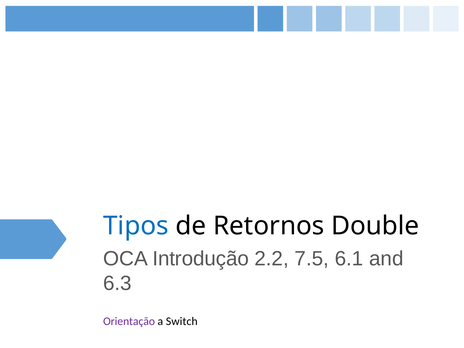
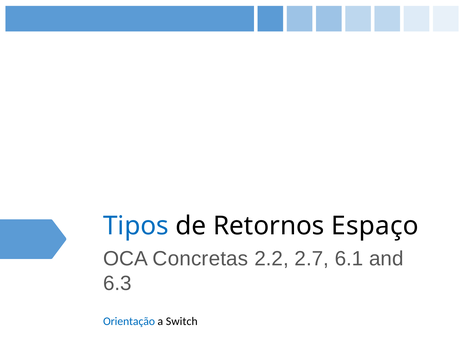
Double: Double -> Espaço
Introdução: Introdução -> Concretas
7.5: 7.5 -> 2.7
Orientação colour: purple -> blue
